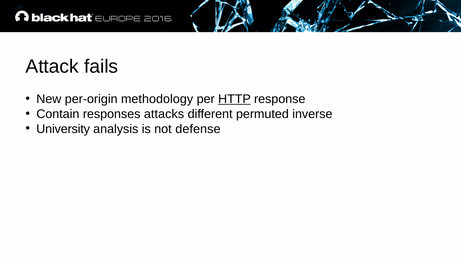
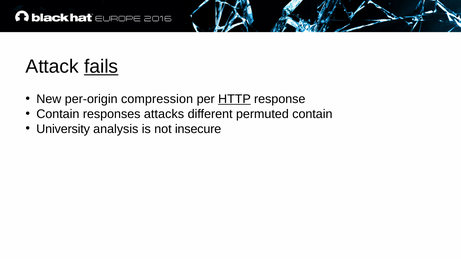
fails underline: none -> present
methodology: methodology -> compression
permuted inverse: inverse -> contain
defense: defense -> insecure
